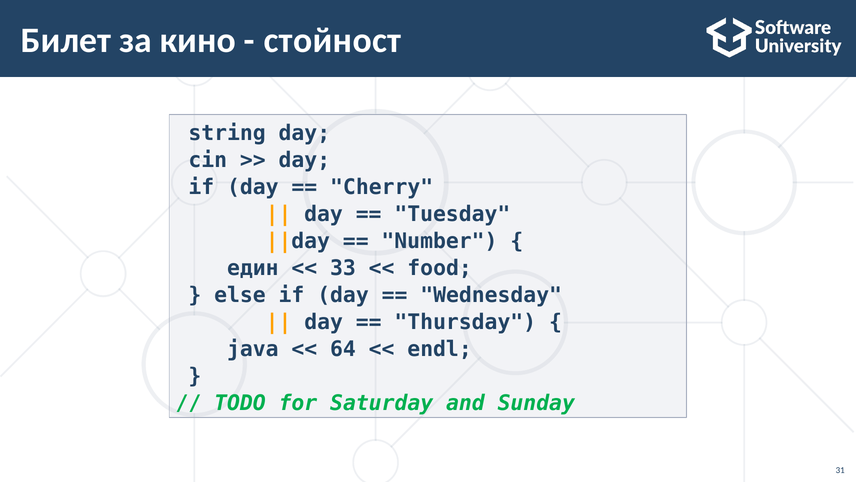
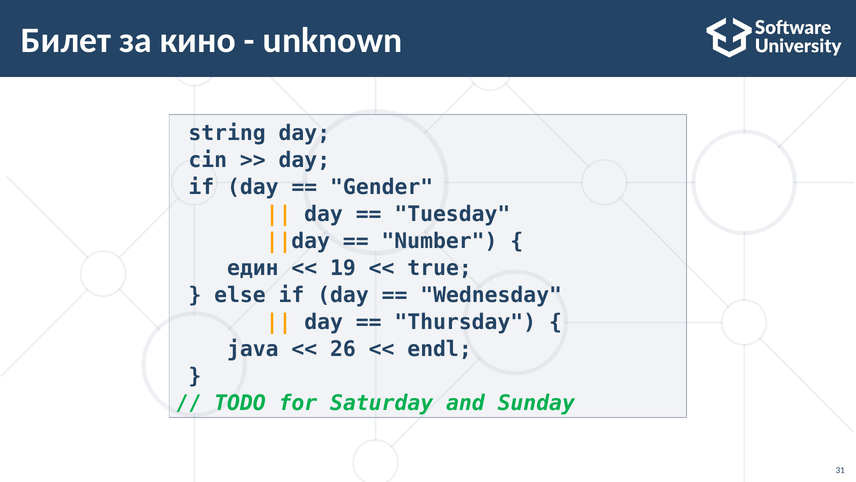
стойност: стойност -> unknown
Cherry: Cherry -> Gender
33: 33 -> 19
food: food -> true
64: 64 -> 26
